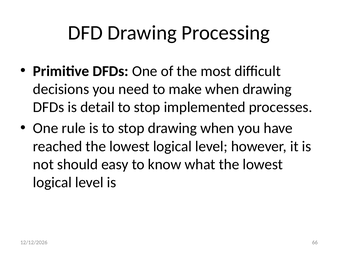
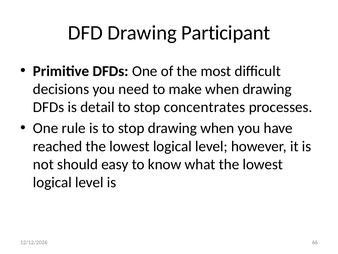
Processing: Processing -> Participant
implemented: implemented -> concentrates
